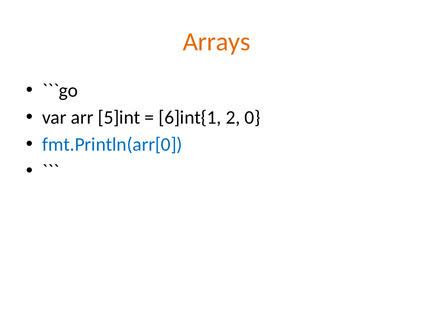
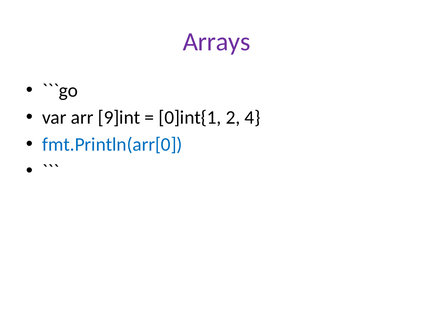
Arrays colour: orange -> purple
5]int: 5]int -> 9]int
6]int{1: 6]int{1 -> 0]int{1
0: 0 -> 4
